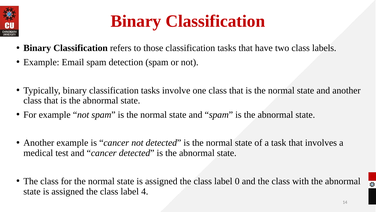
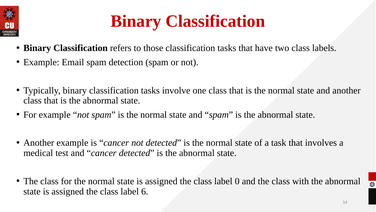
4: 4 -> 6
